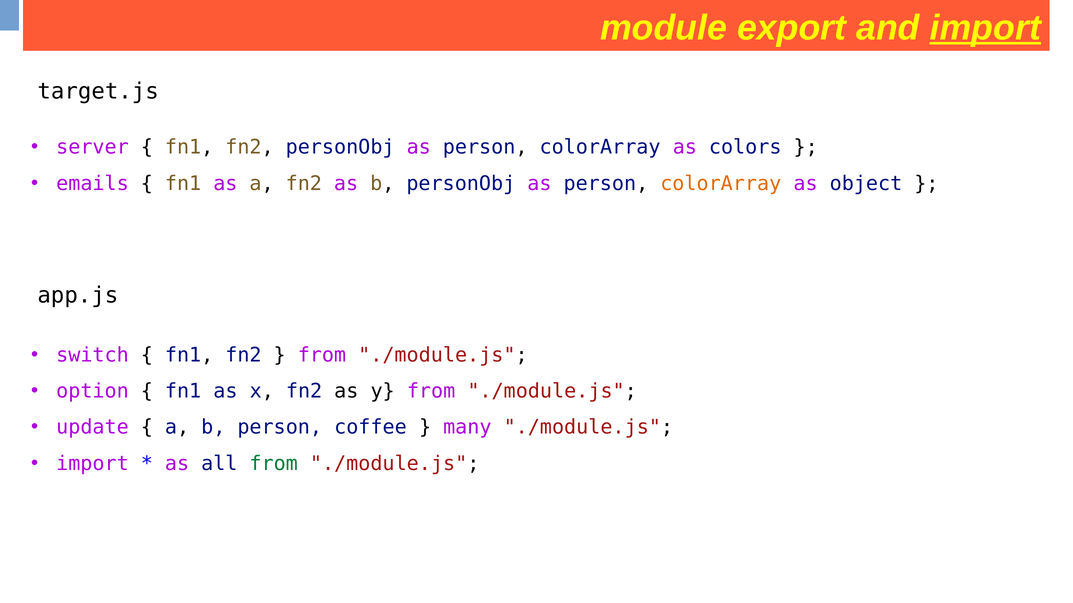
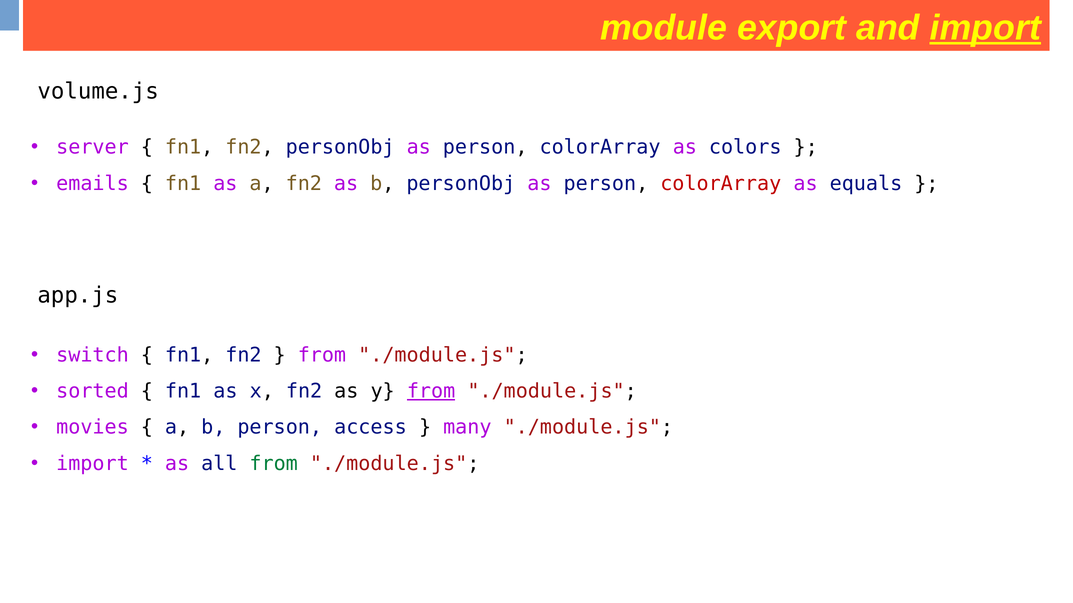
target.js: target.js -> volume.js
colorArray at (721, 184) colour: orange -> red
object: object -> equals
option: option -> sorted
from at (431, 392) underline: none -> present
update: update -> movies
coffee: coffee -> access
